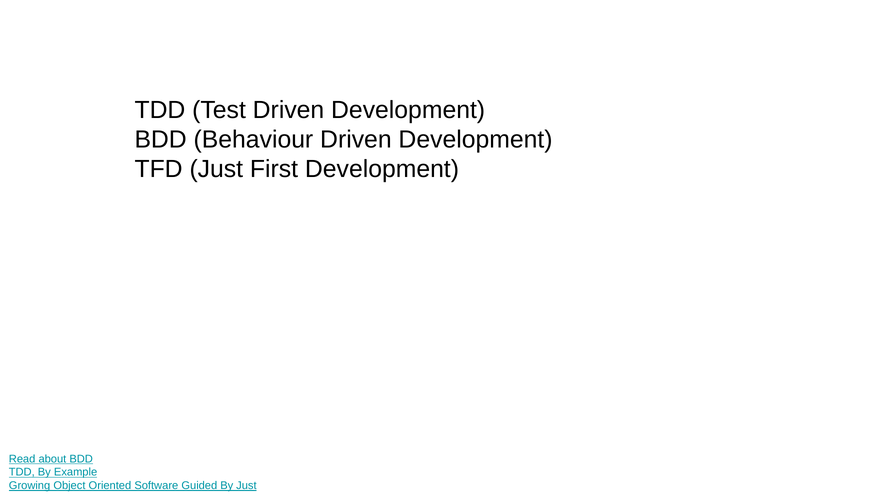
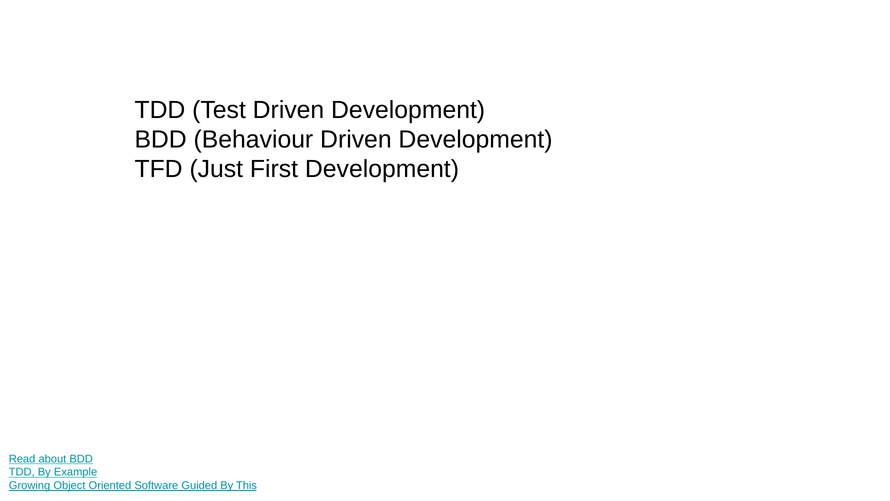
By Just: Just -> This
